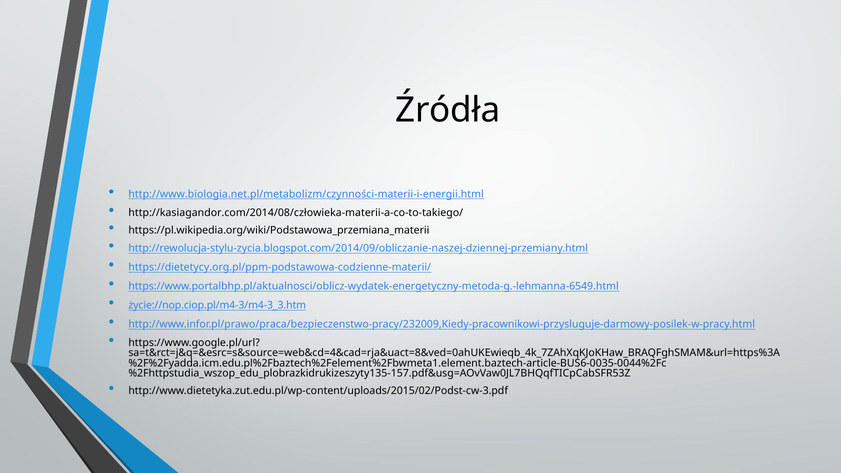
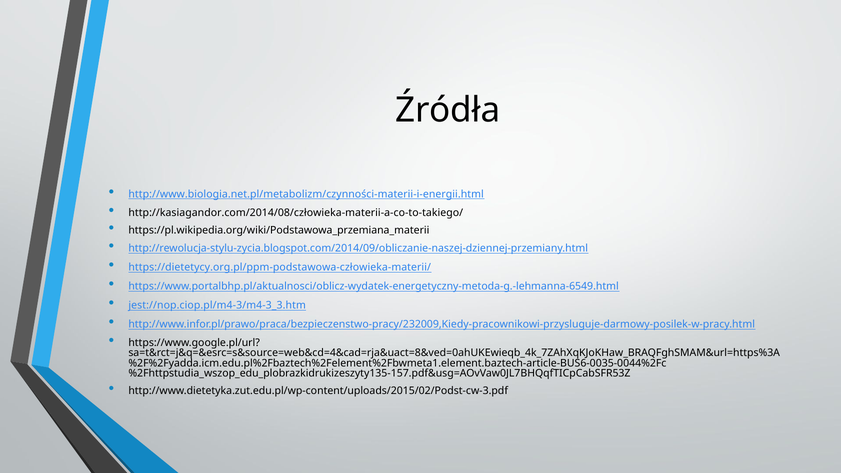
https://dietetycy.org.pl/ppm-podstawowa-codzienne-materii/: https://dietetycy.org.pl/ppm-podstawowa-codzienne-materii/ -> https://dietetycy.org.pl/ppm-podstawowa-człowieka-materii/
życie://nop.ciop.pl/m4-3/m4-3_3.htm: życie://nop.ciop.pl/m4-3/m4-3_3.htm -> jest://nop.ciop.pl/m4-3/m4-3_3.htm
